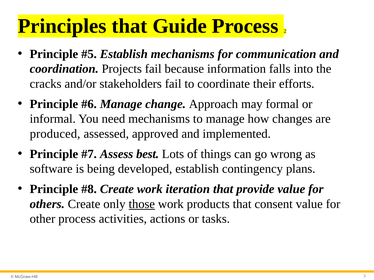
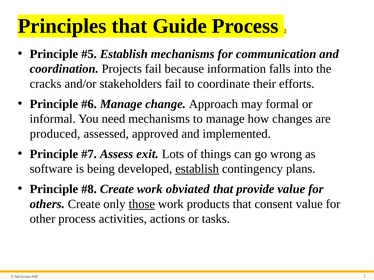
best: best -> exit
establish at (197, 169) underline: none -> present
iteration: iteration -> obviated
